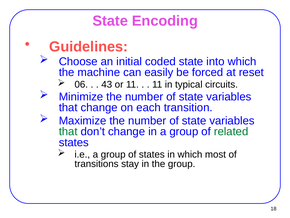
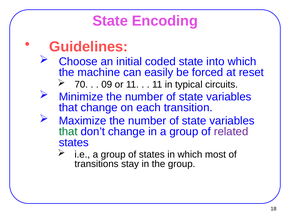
06: 06 -> 70
43: 43 -> 09
related colour: green -> purple
